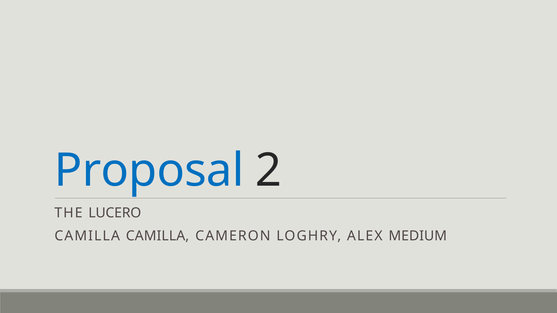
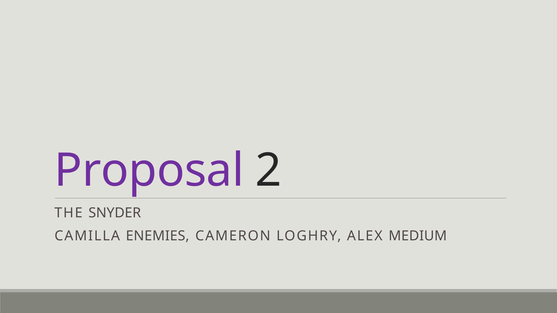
Proposal colour: blue -> purple
LUCERO: LUCERO -> SNYDER
CAMILLA CAMILLA: CAMILLA -> ENEMIES
